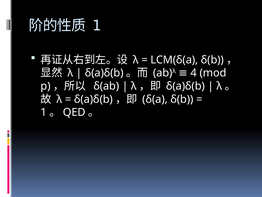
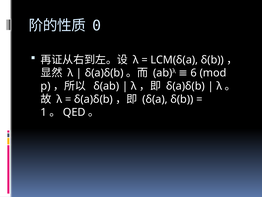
1 at (97, 26): 1 -> 0
4: 4 -> 6
